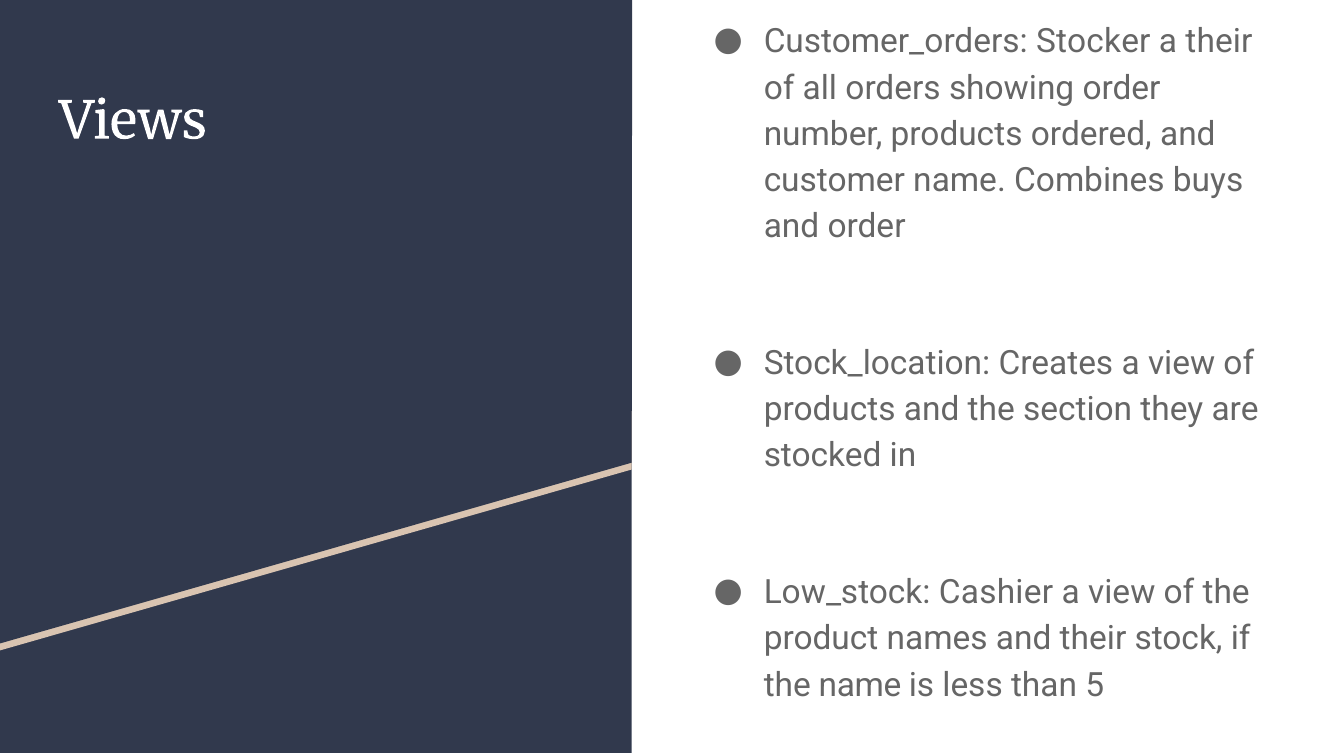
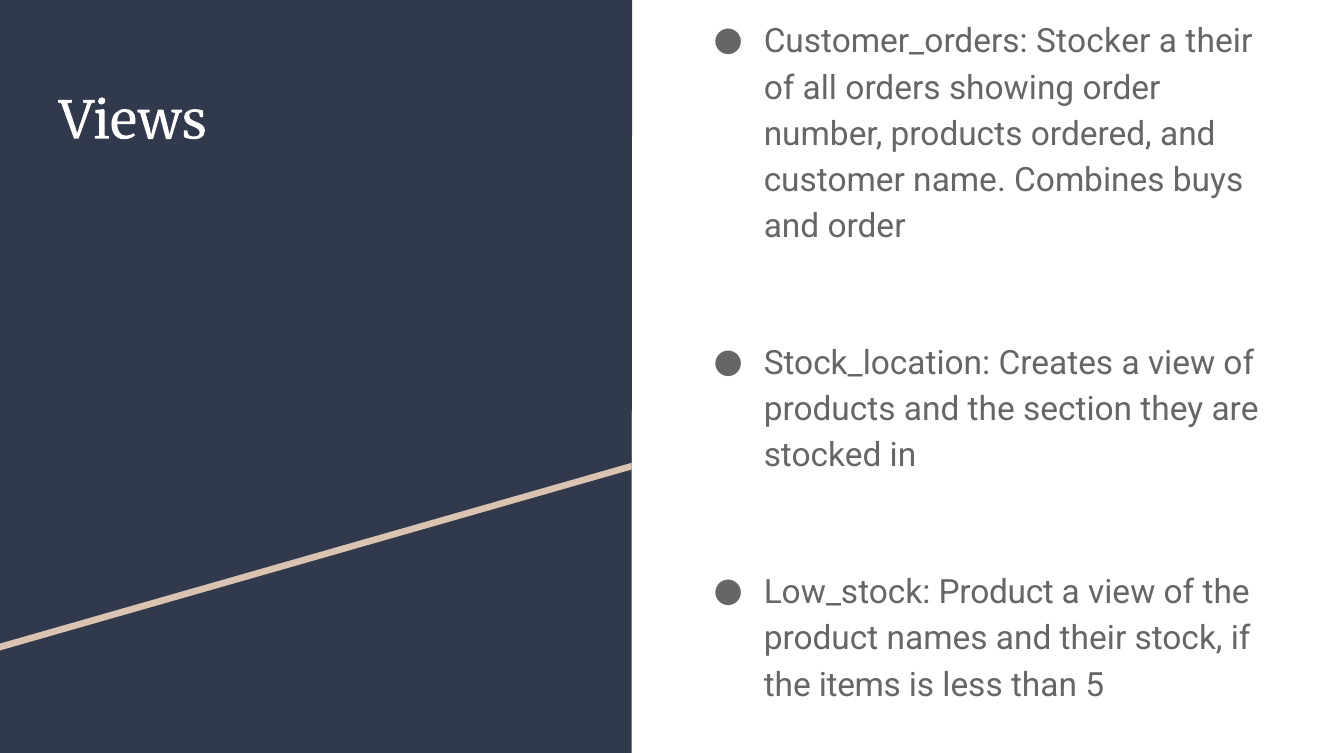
Low_stock Cashier: Cashier -> Product
the name: name -> items
